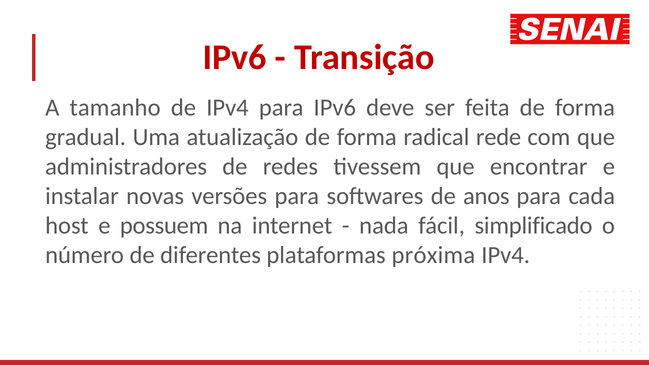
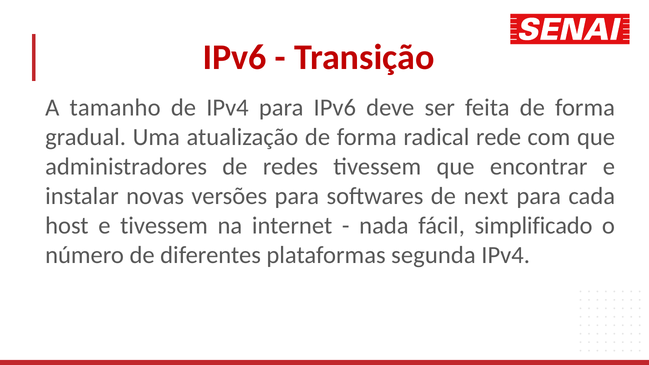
anos: anos -> next
e possuem: possuem -> tivessem
próxima: próxima -> segunda
